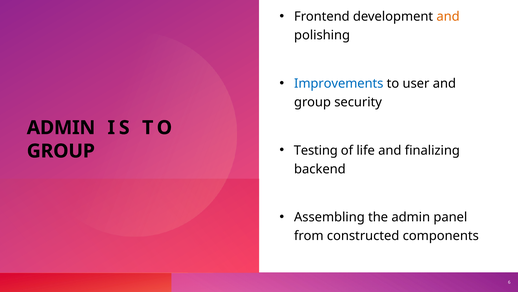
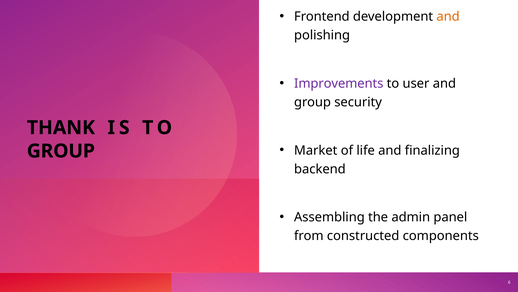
Improvements colour: blue -> purple
ADMIN at (61, 127): ADMIN -> THANK
Testing: Testing -> Market
